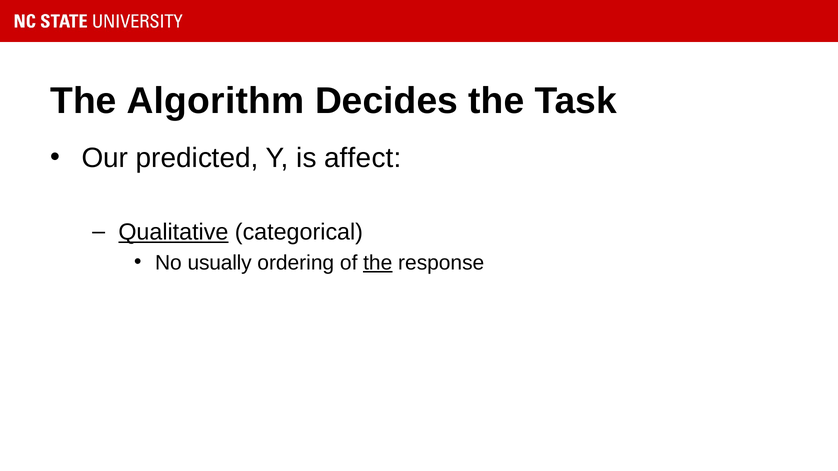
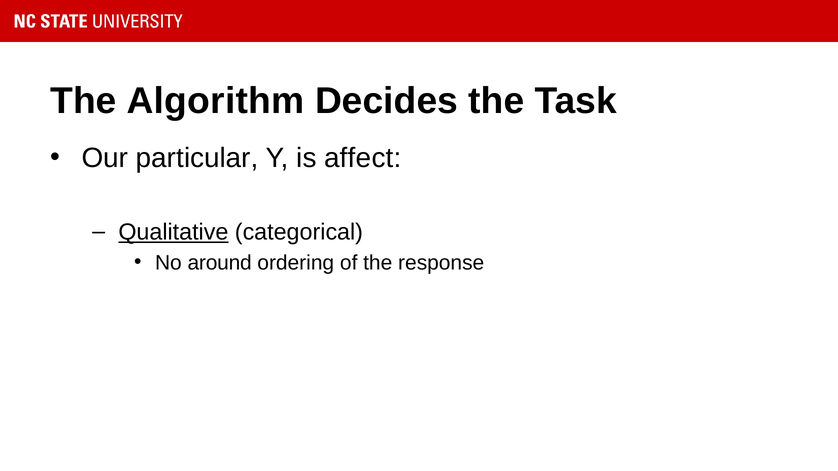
predicted: predicted -> particular
usually: usually -> around
the at (378, 263) underline: present -> none
